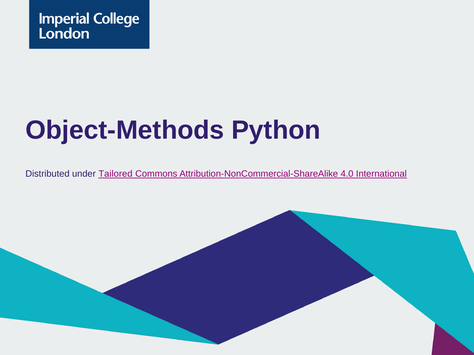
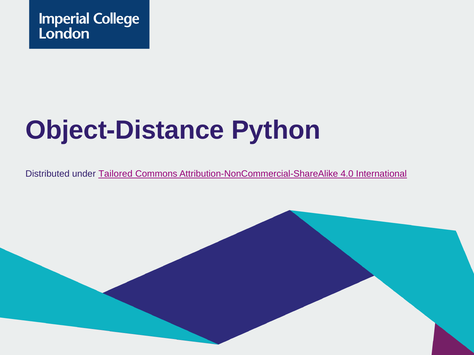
Object-Methods: Object-Methods -> Object-Distance
